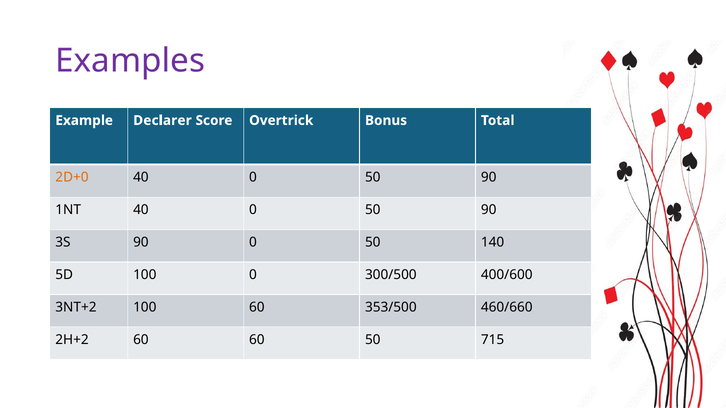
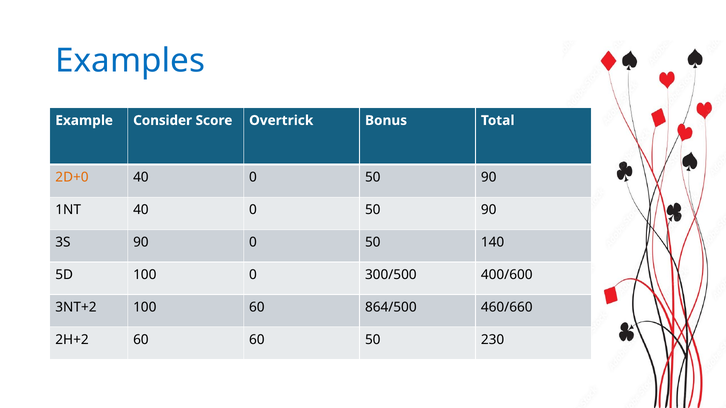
Examples colour: purple -> blue
Declarer: Declarer -> Consider
353/500: 353/500 -> 864/500
715: 715 -> 230
